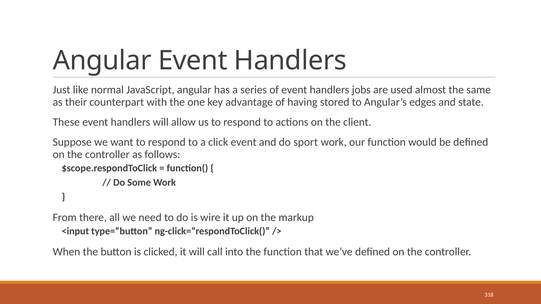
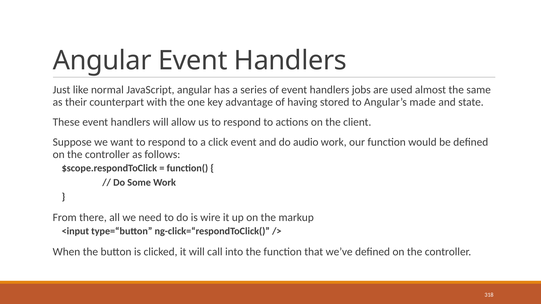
edges: edges -> made
sport: sport -> audio
